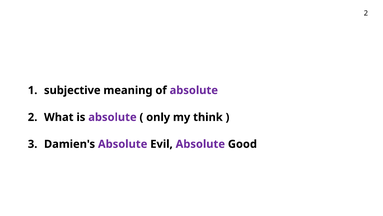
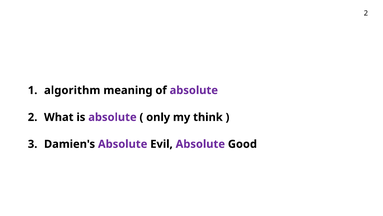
subjective: subjective -> algorithm
